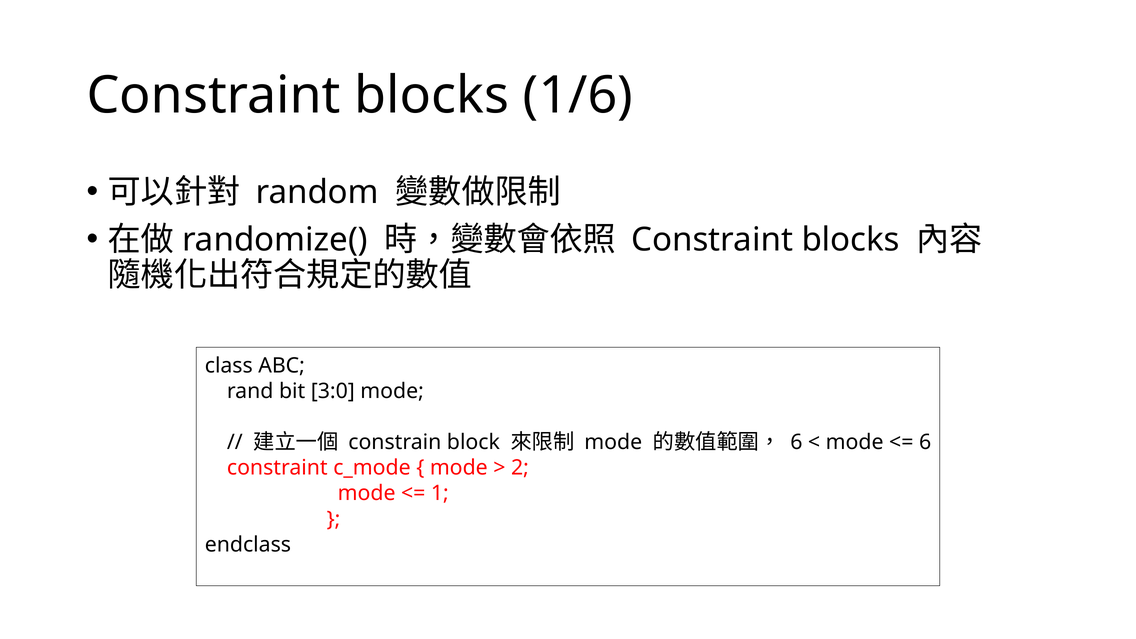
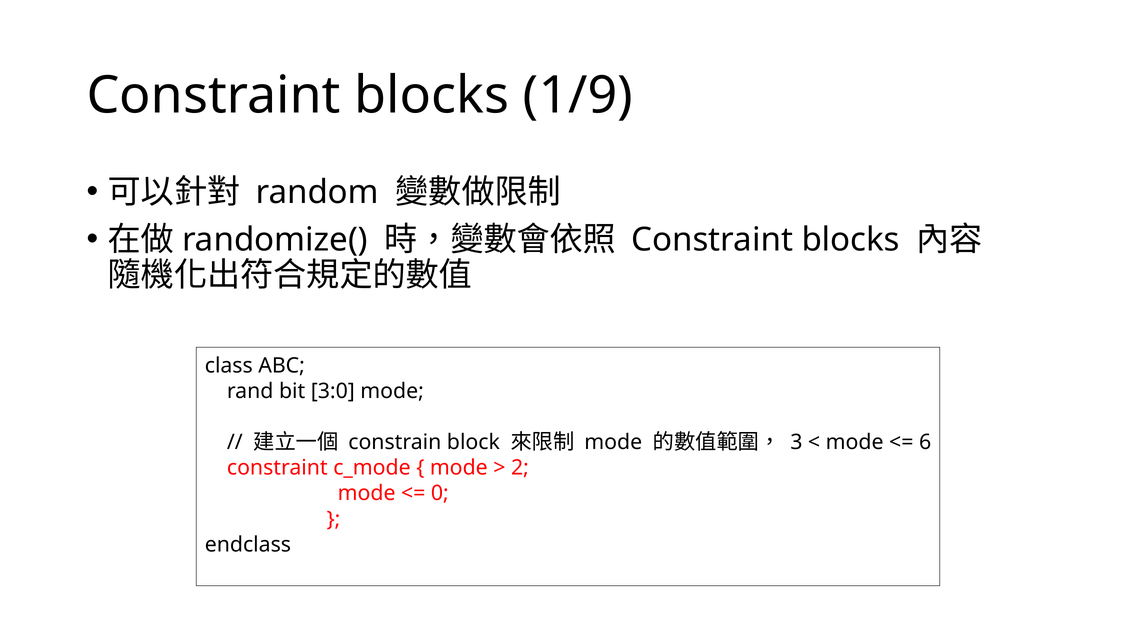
1/6: 1/6 -> 1/9
6 at (796, 442): 6 -> 3
1: 1 -> 0
